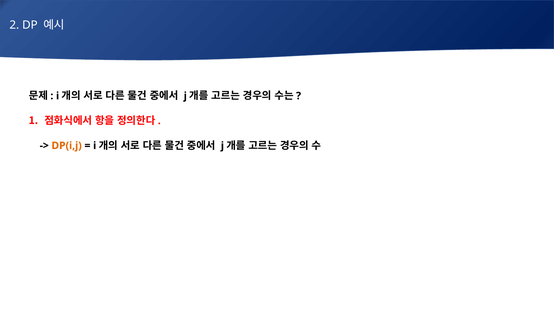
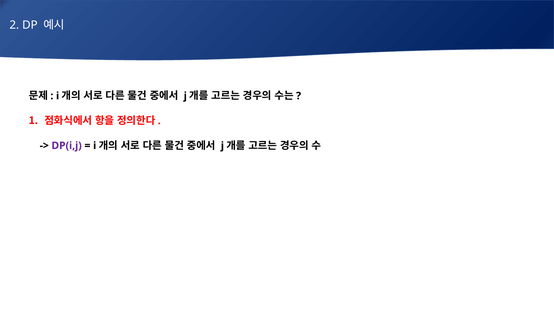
DP(i,j colour: orange -> purple
